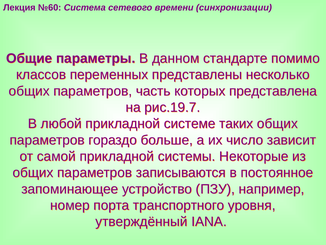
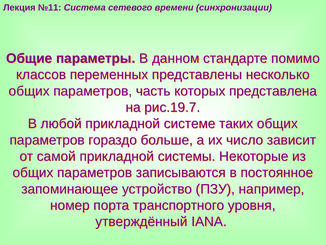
№60: №60 -> №11
